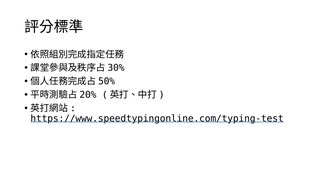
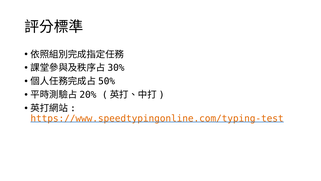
https://www.speedtypingonline.com/typing-test colour: black -> orange
